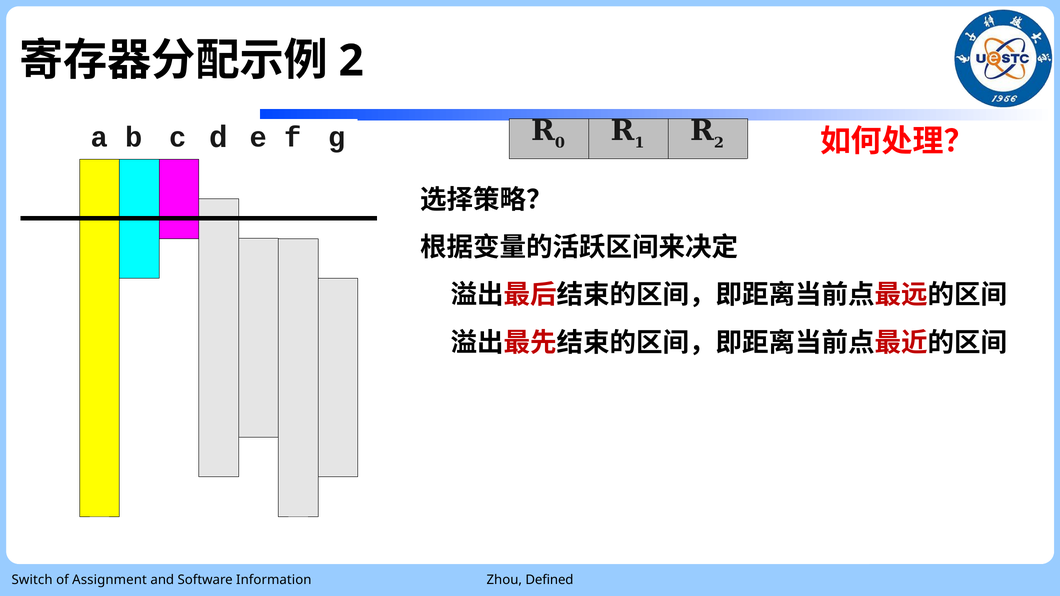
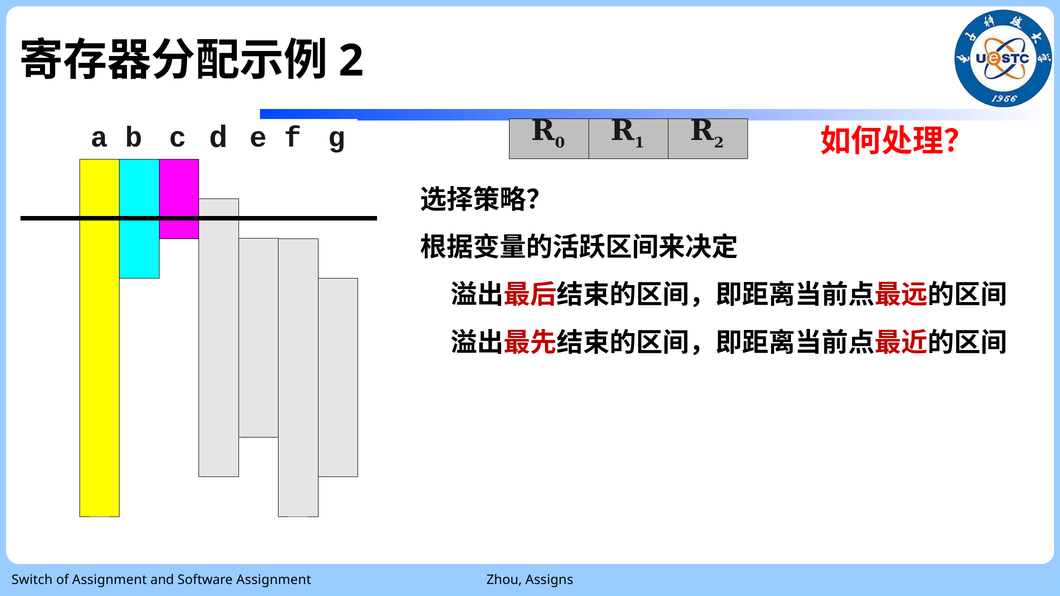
Software Information: Information -> Assignment
Defined: Defined -> Assigns
